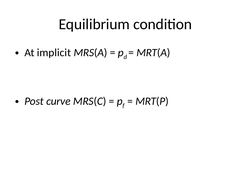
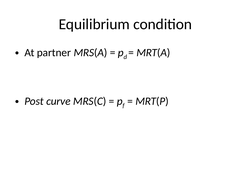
implicit: implicit -> partner
